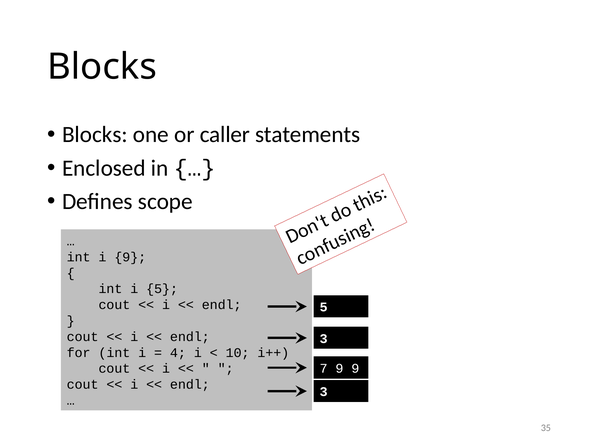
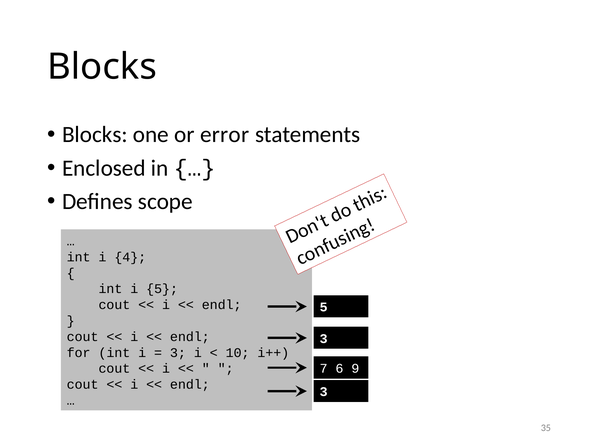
caller: caller -> error
i 9: 9 -> 4
4 at (178, 353): 4 -> 3
7 9: 9 -> 6
